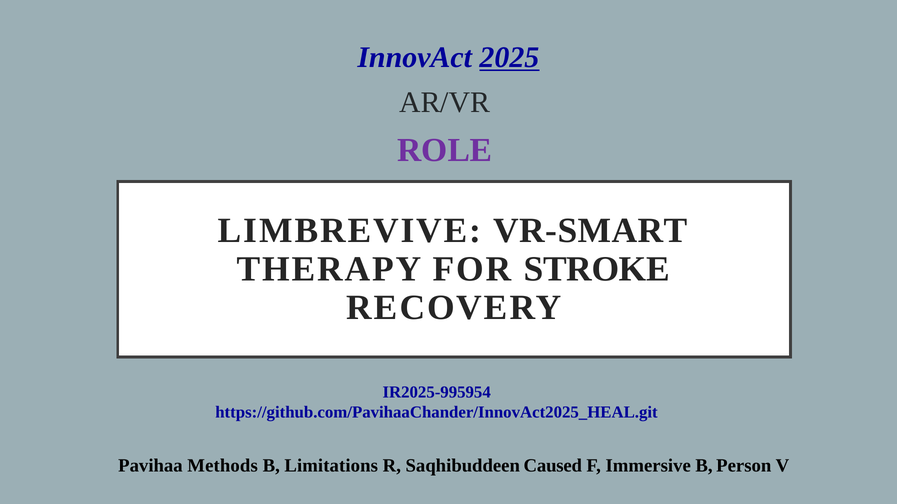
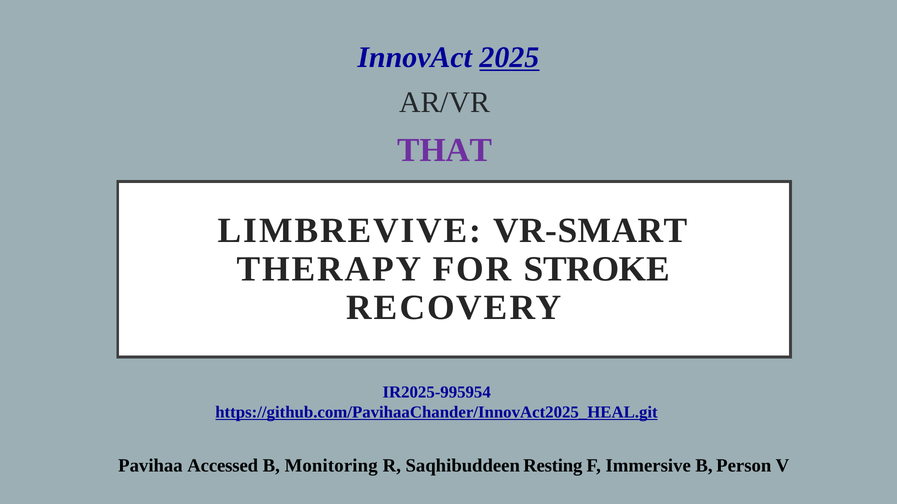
ROLE: ROLE -> THAT
https://github.com/PavihaaChander/InnovAct2025_HEAL.git underline: none -> present
Methods: Methods -> Accessed
Limitations: Limitations -> Monitoring
Caused: Caused -> Resting
